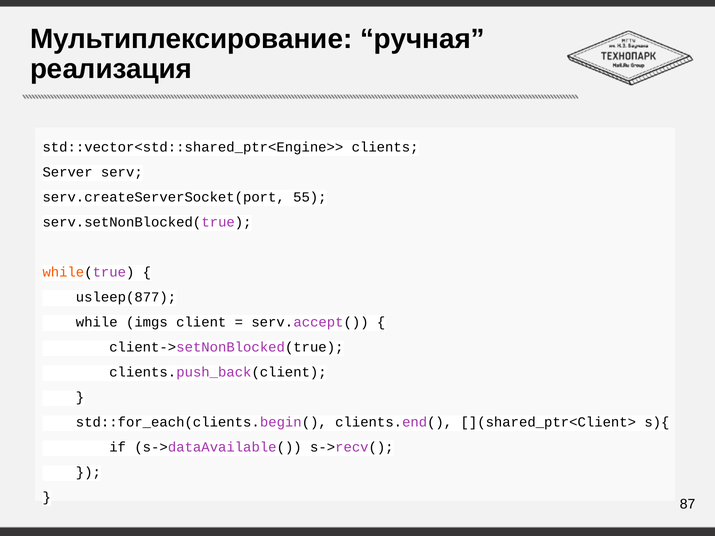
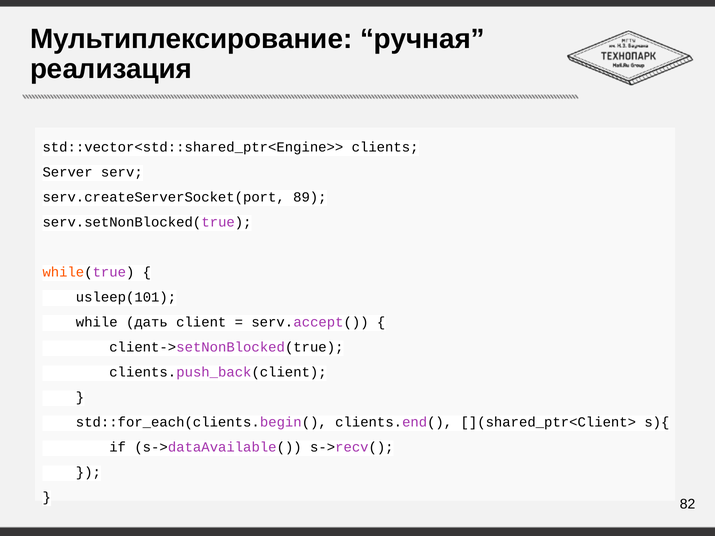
55: 55 -> 89
usleep(877: usleep(877 -> usleep(101
imgs: imgs -> дать
87: 87 -> 82
